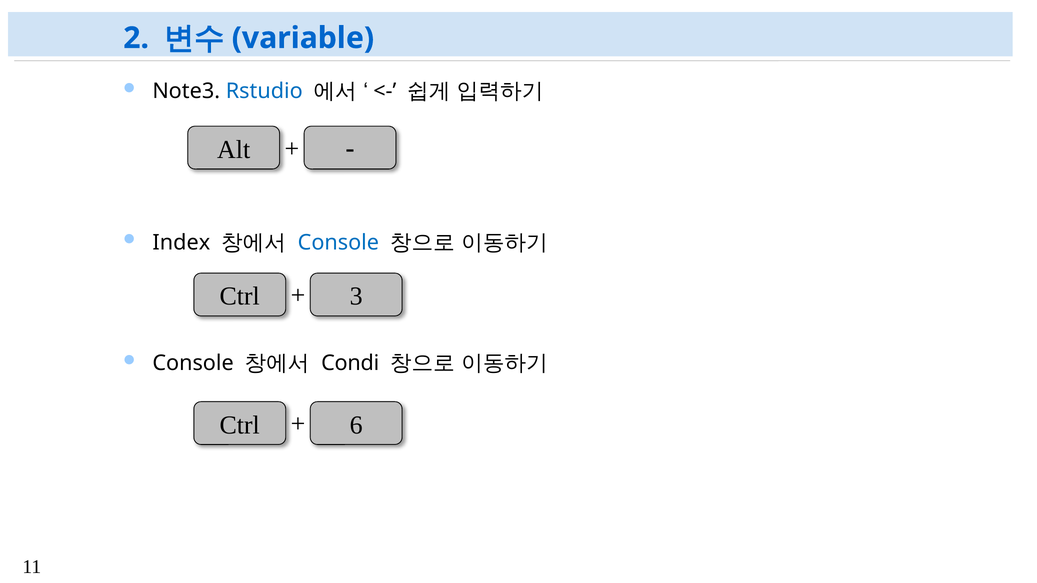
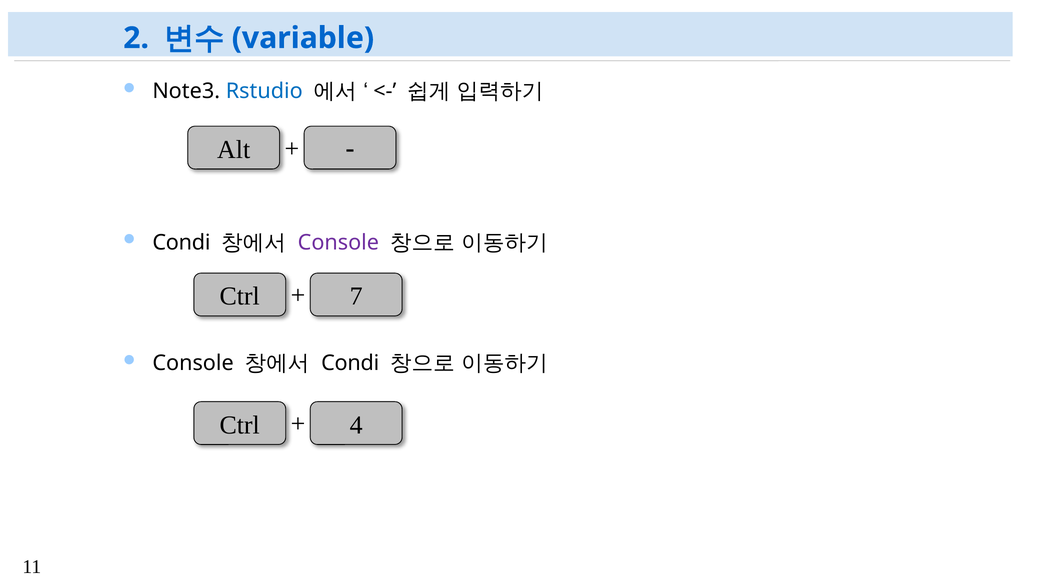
Index at (181, 243): Index -> Condi
Console at (338, 243) colour: blue -> purple
3: 3 -> 7
6: 6 -> 4
